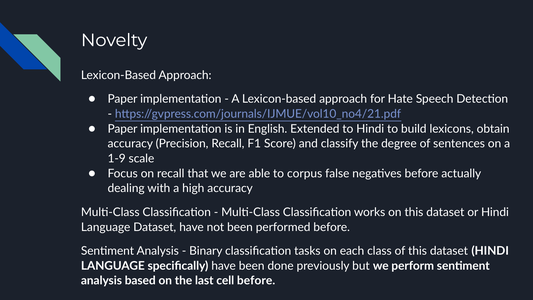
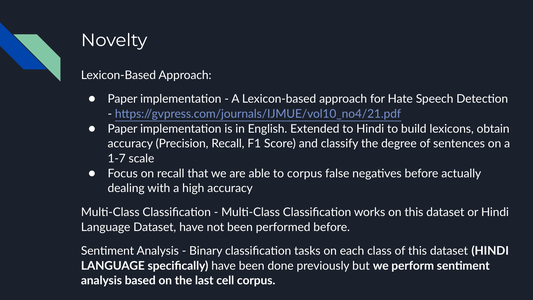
1-9: 1-9 -> 1-7
cell before: before -> corpus
